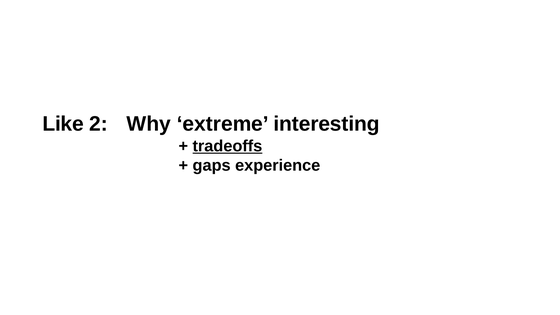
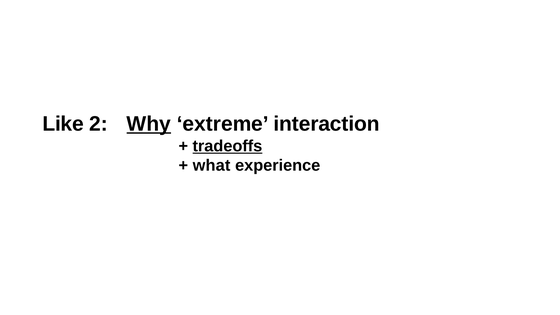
Why underline: none -> present
interesting: interesting -> interaction
gaps: gaps -> what
